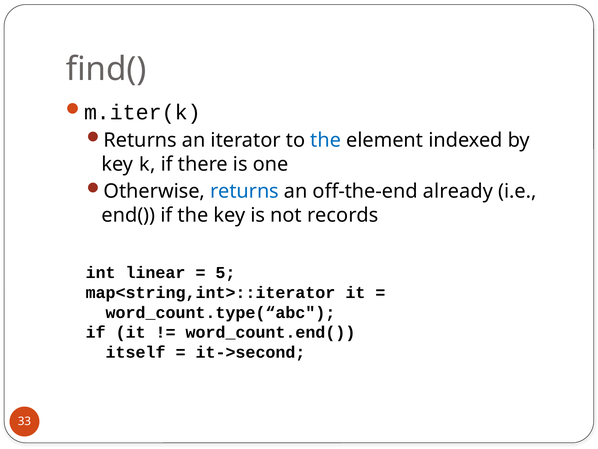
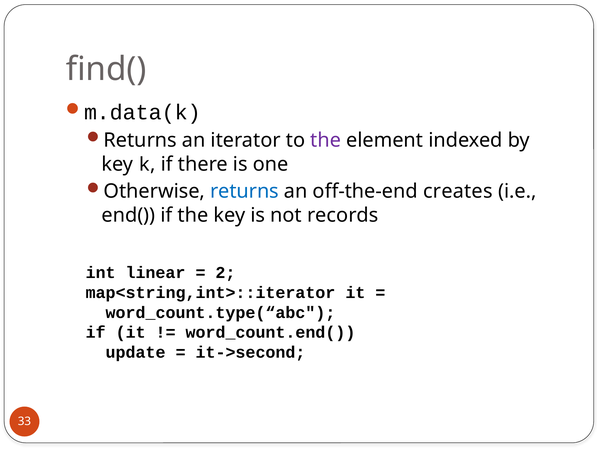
m.iter(k: m.iter(k -> m.data(k
the at (326, 140) colour: blue -> purple
already: already -> creates
5: 5 -> 2
itself: itself -> update
